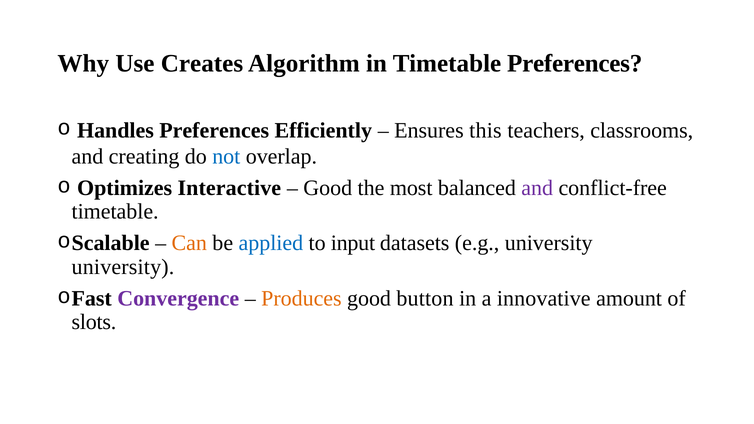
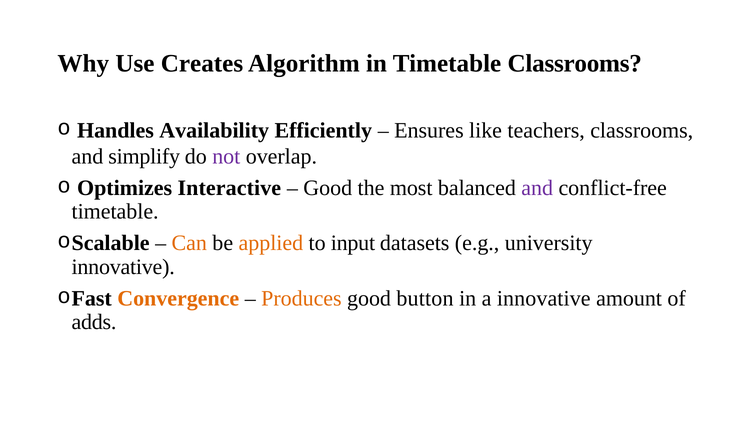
Timetable Preferences: Preferences -> Classrooms
Handles Preferences: Preferences -> Availability
this: this -> like
creating: creating -> simplify
not colour: blue -> purple
applied colour: blue -> orange
university at (123, 267): university -> innovative
Convergence colour: purple -> orange
slots: slots -> adds
